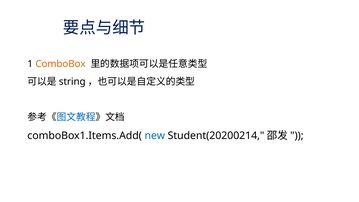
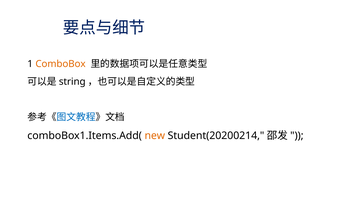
new colour: blue -> orange
